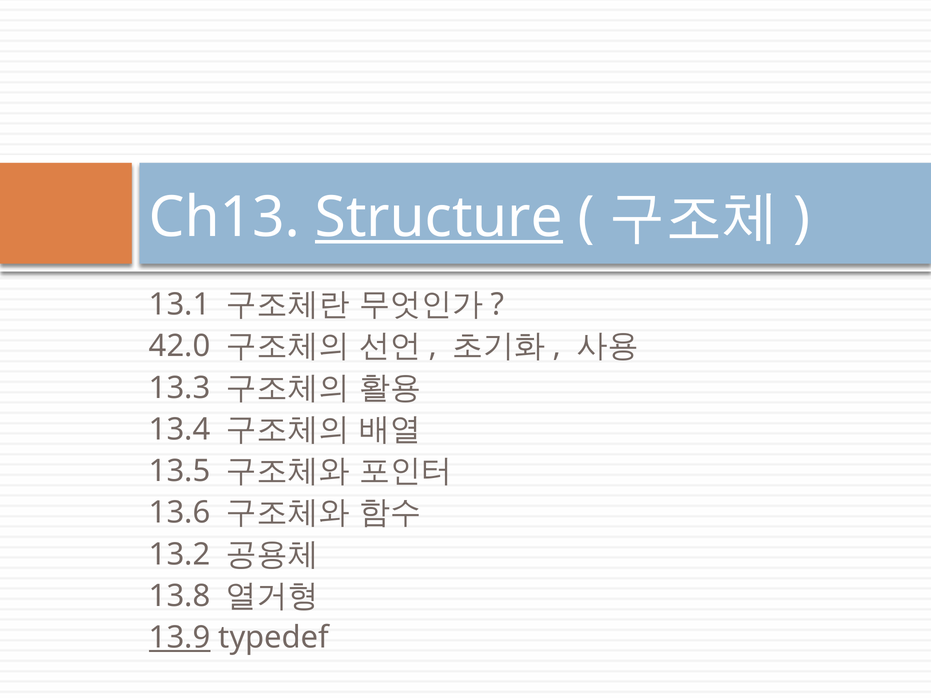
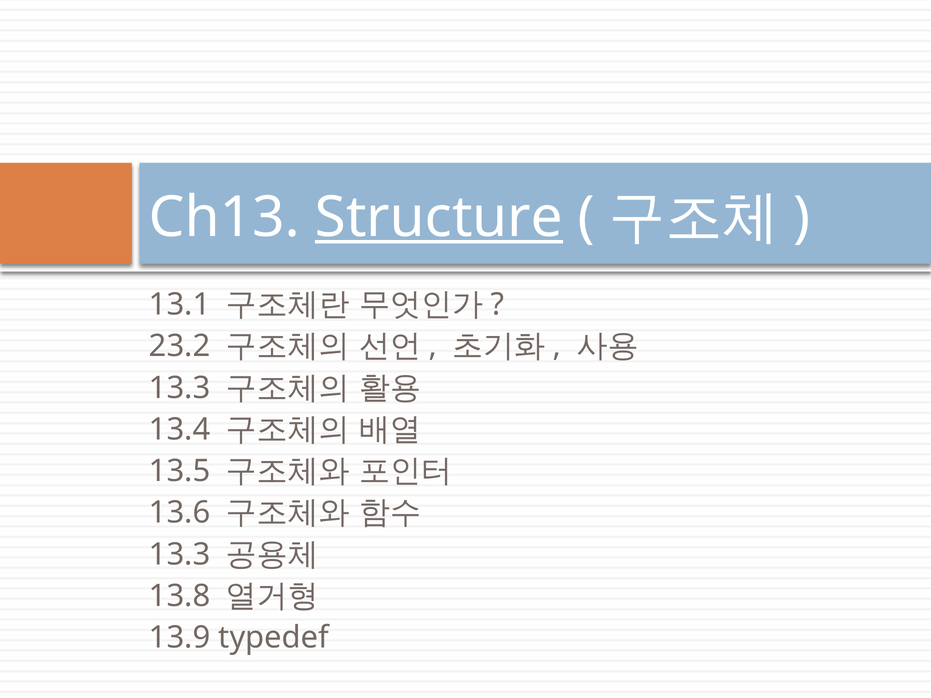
42.0: 42.0 -> 23.2
13.2 at (180, 555): 13.2 -> 13.3
13.9 underline: present -> none
